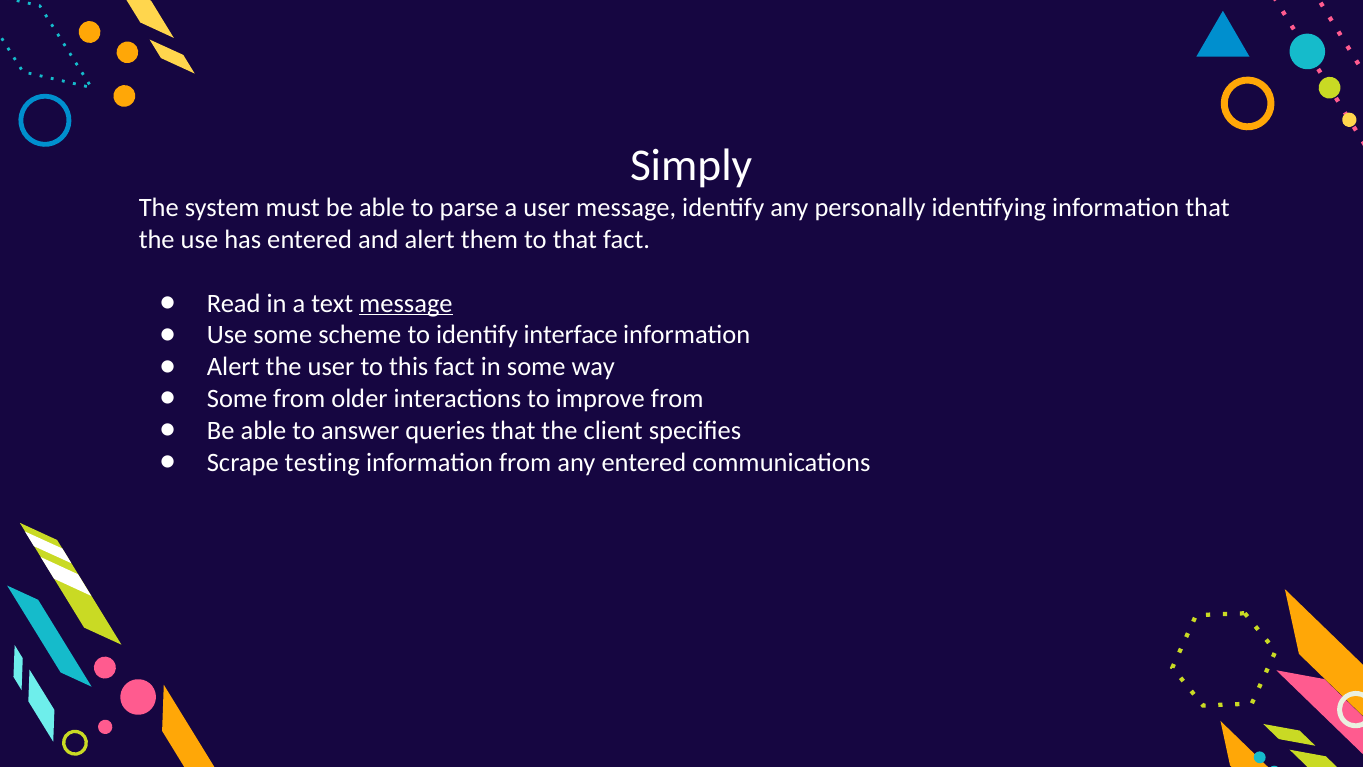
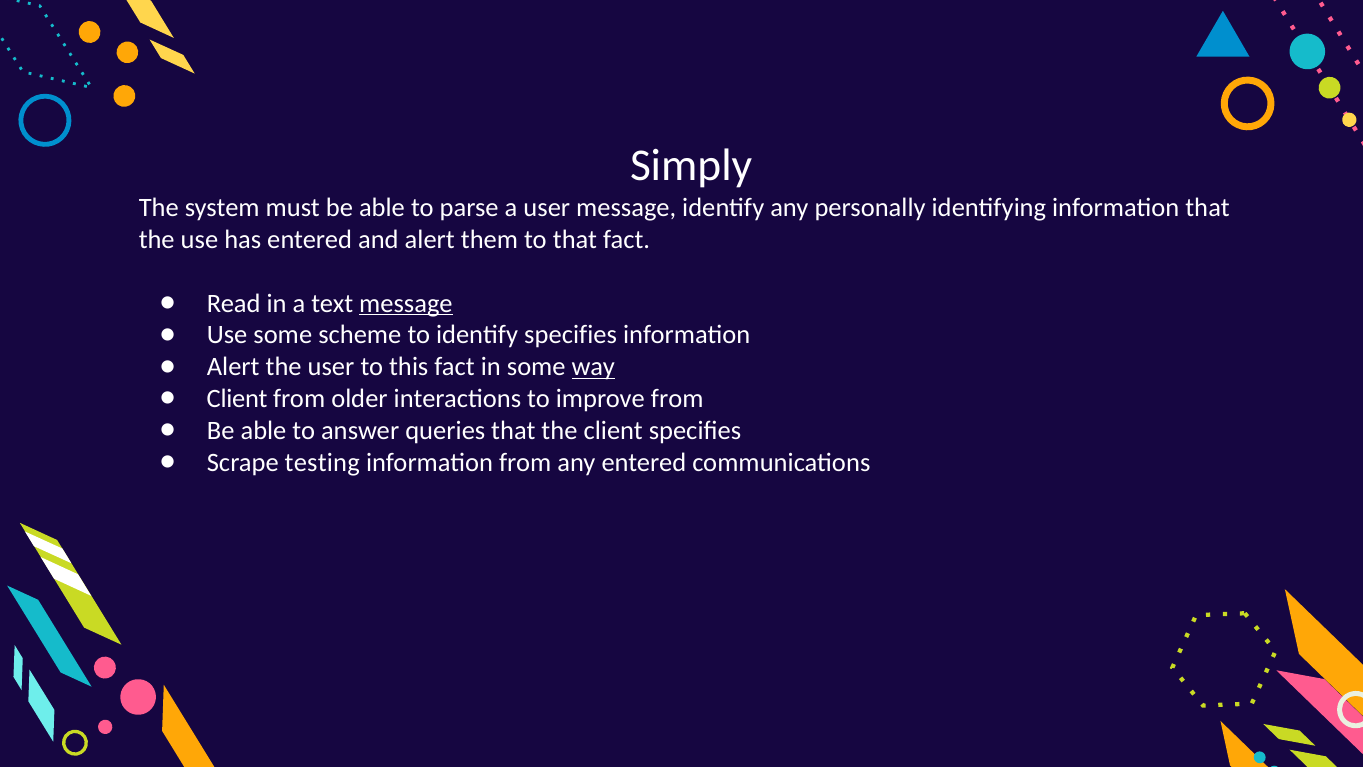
identify interface: interface -> specifies
way underline: none -> present
Some at (237, 399): Some -> Client
